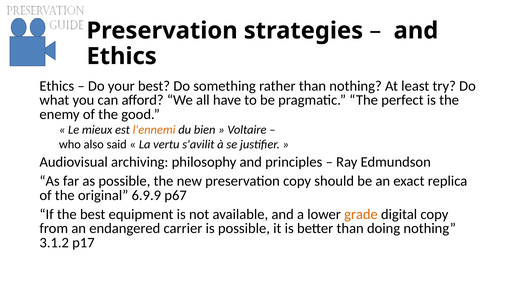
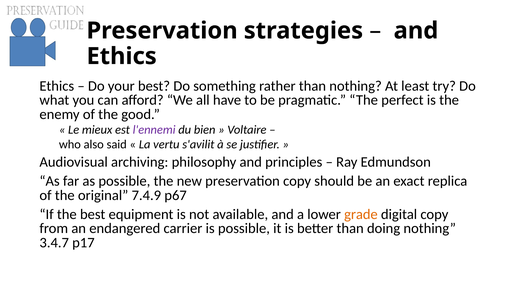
l'ennemi colour: orange -> purple
6.9.9: 6.9.9 -> 7.4.9
3.1.2: 3.1.2 -> 3.4.7
